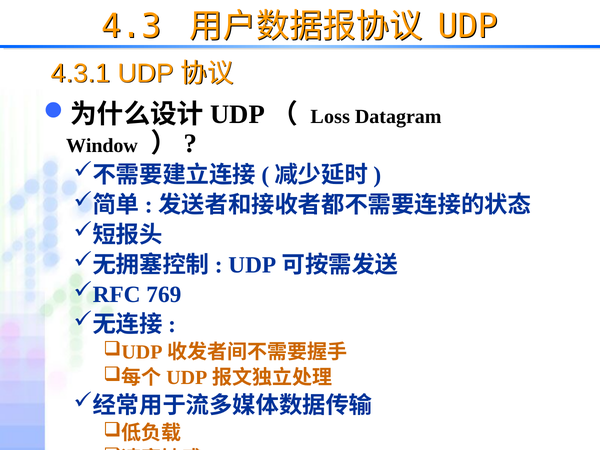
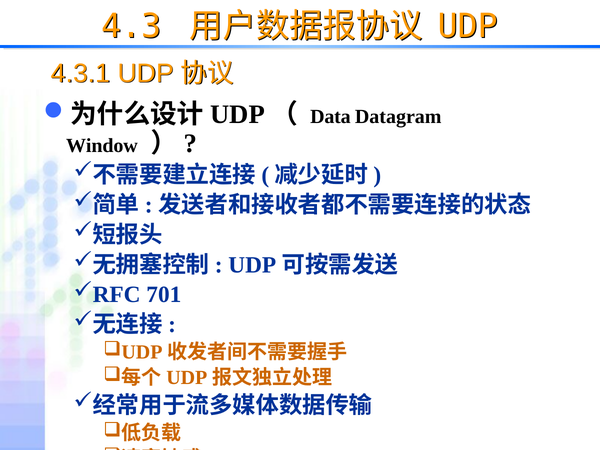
Loss: Loss -> Data
769: 769 -> 701
